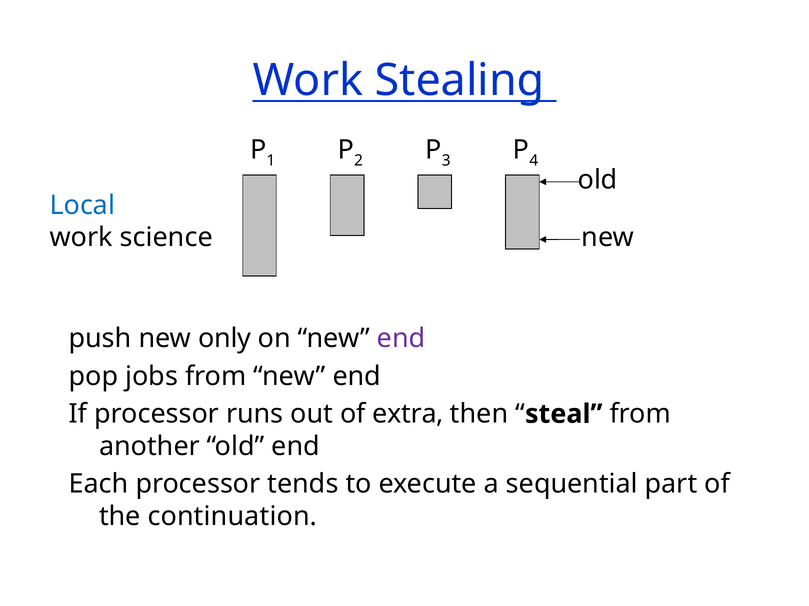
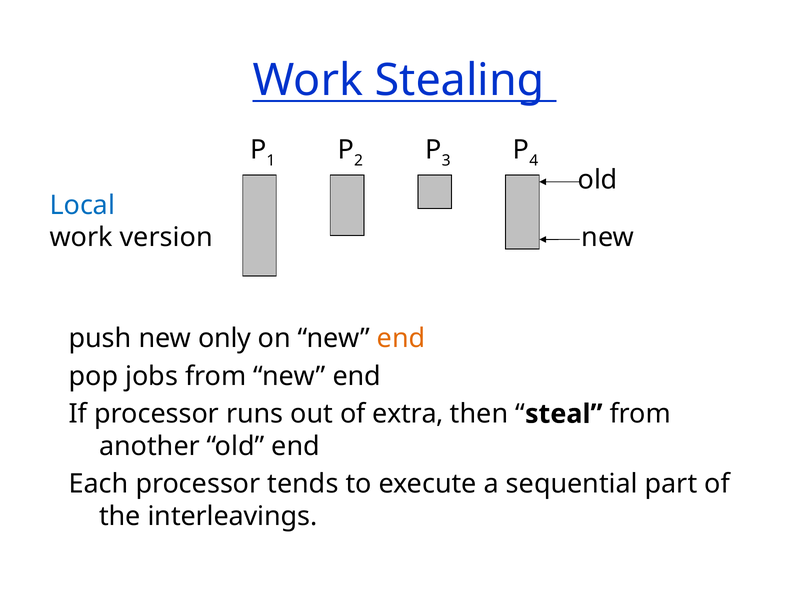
science: science -> version
end at (401, 339) colour: purple -> orange
continuation: continuation -> interleavings
